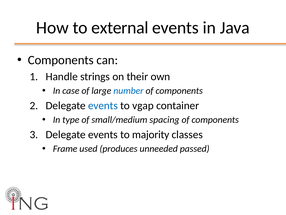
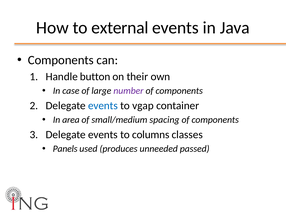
strings: strings -> button
number colour: blue -> purple
type: type -> area
majority: majority -> columns
Frame: Frame -> Panels
